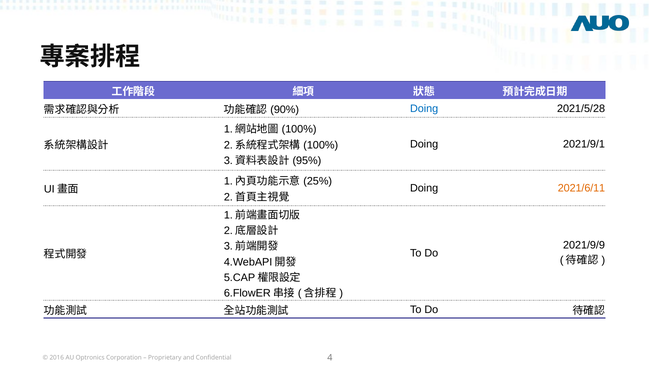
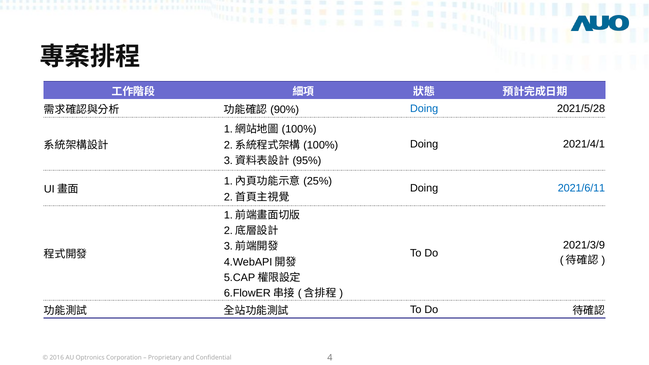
2021/9/1: 2021/9/1 -> 2021/4/1
2021/6/11 colour: orange -> blue
2021/9/9: 2021/9/9 -> 2021/3/9
